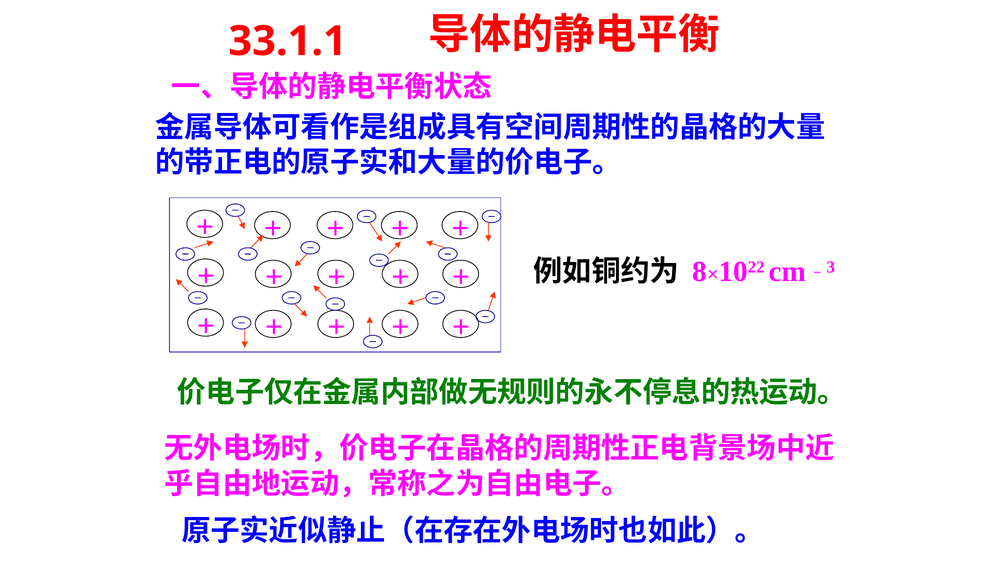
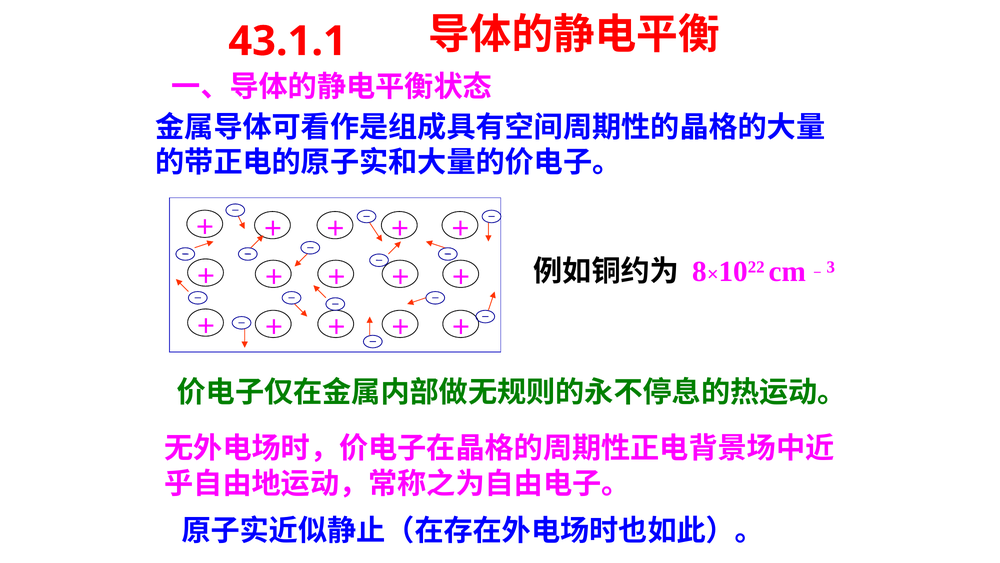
33.1.1: 33.1.1 -> 43.1.1
